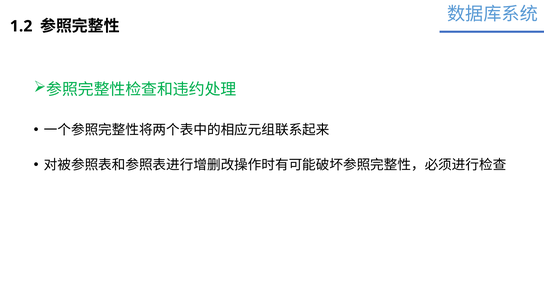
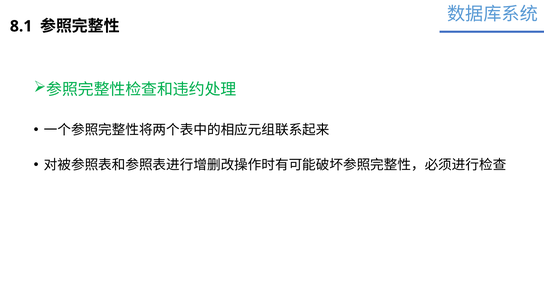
1.2: 1.2 -> 8.1
